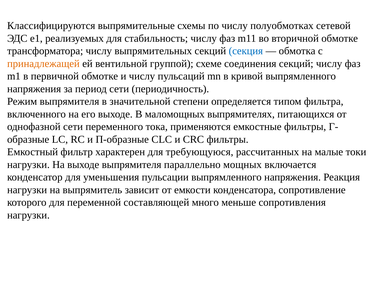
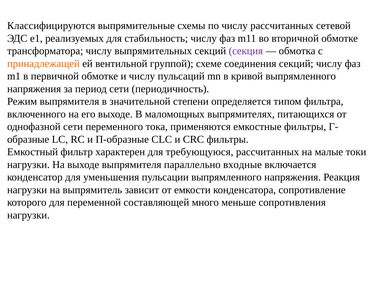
числу полуобмотках: полуобмотках -> рассчитанных
секция colour: blue -> purple
мощных: мощных -> входные
